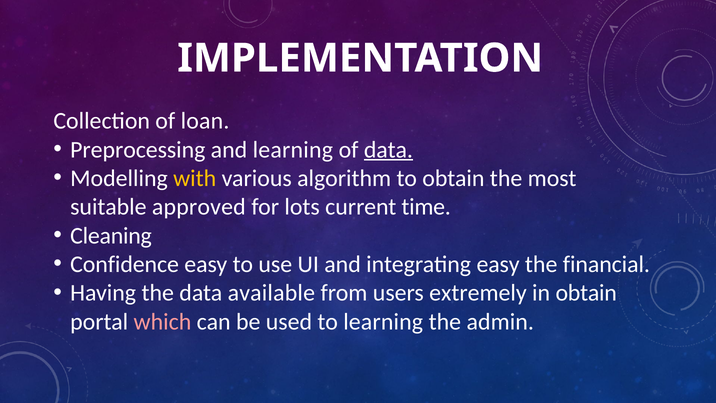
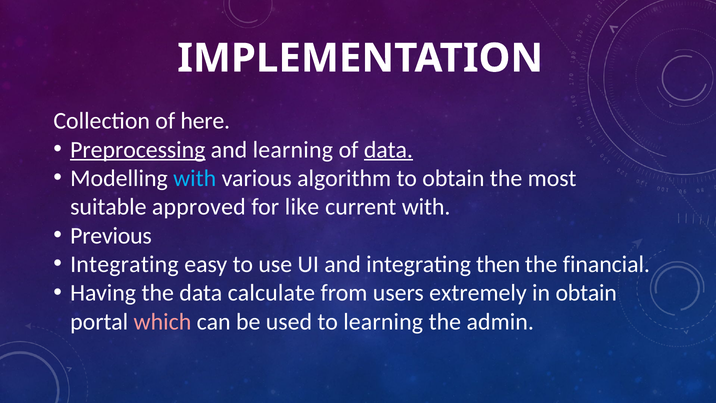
loan: loan -> here
Preprocessing underline: none -> present
with at (195, 178) colour: yellow -> light blue
lots: lots -> like
current time: time -> with
Cleaning: Cleaning -> Previous
Confidence at (125, 264): Confidence -> Integrating
integrating easy: easy -> then
available: available -> calculate
